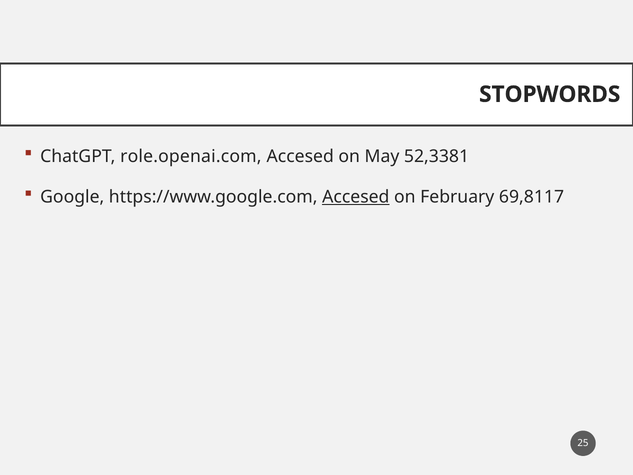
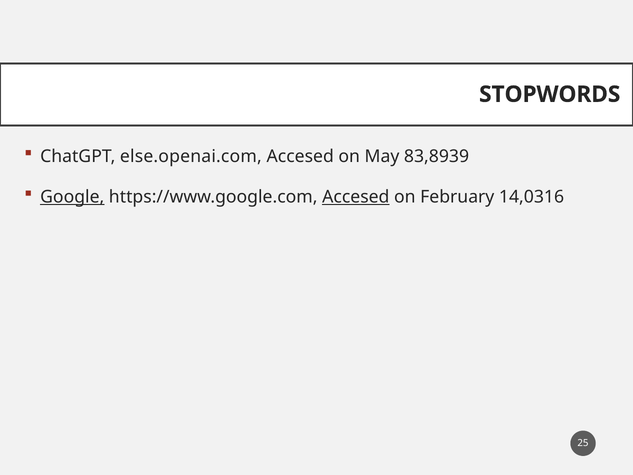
role.openai.com: role.openai.com -> else.openai.com
52,3381: 52,3381 -> 83,8939
Google underline: none -> present
69,8117: 69,8117 -> 14,0316
